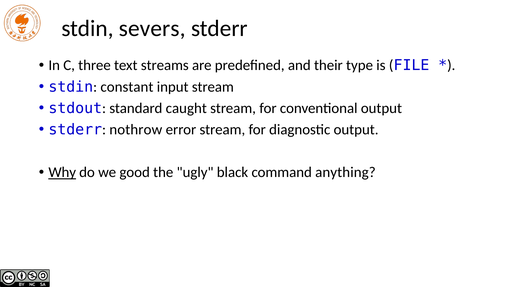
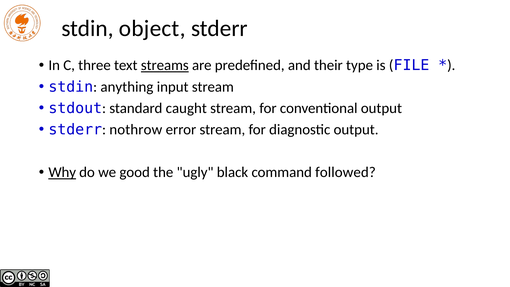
severs: severs -> object
streams underline: none -> present
constant: constant -> anything
anything: anything -> followed
